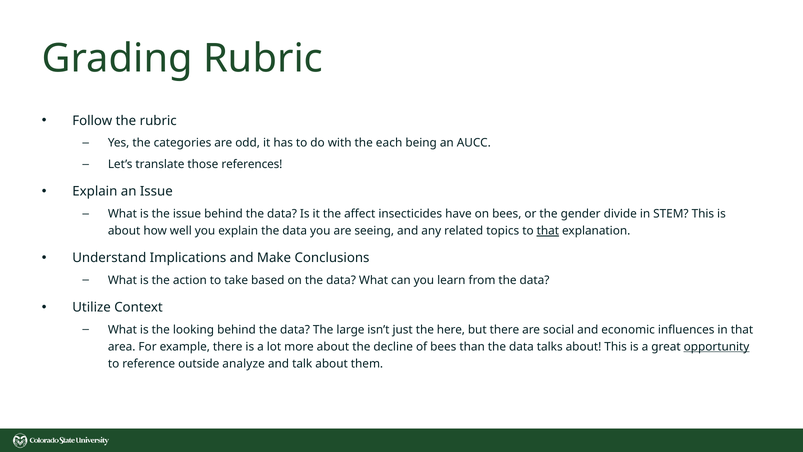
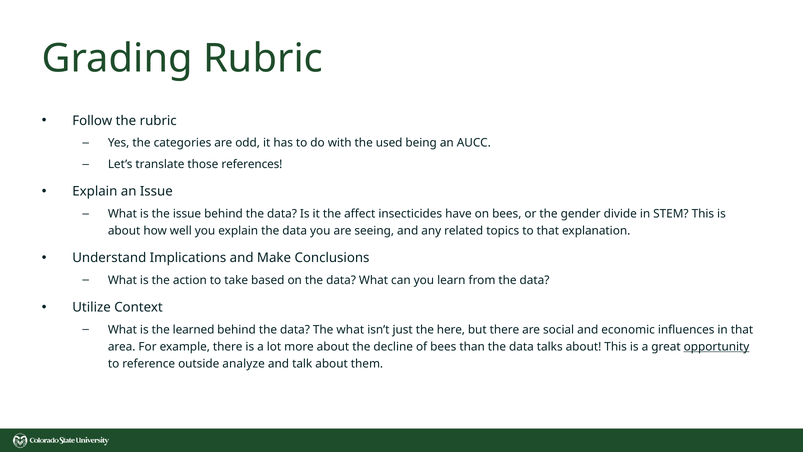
each: each -> used
that at (548, 231) underline: present -> none
looking: looking -> learned
The large: large -> what
